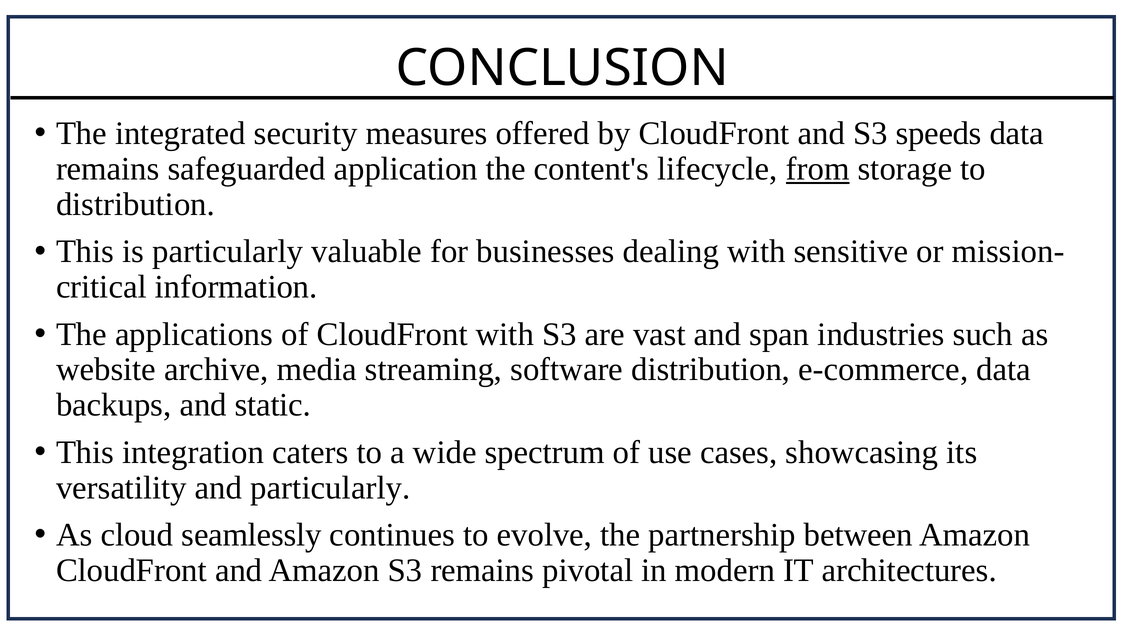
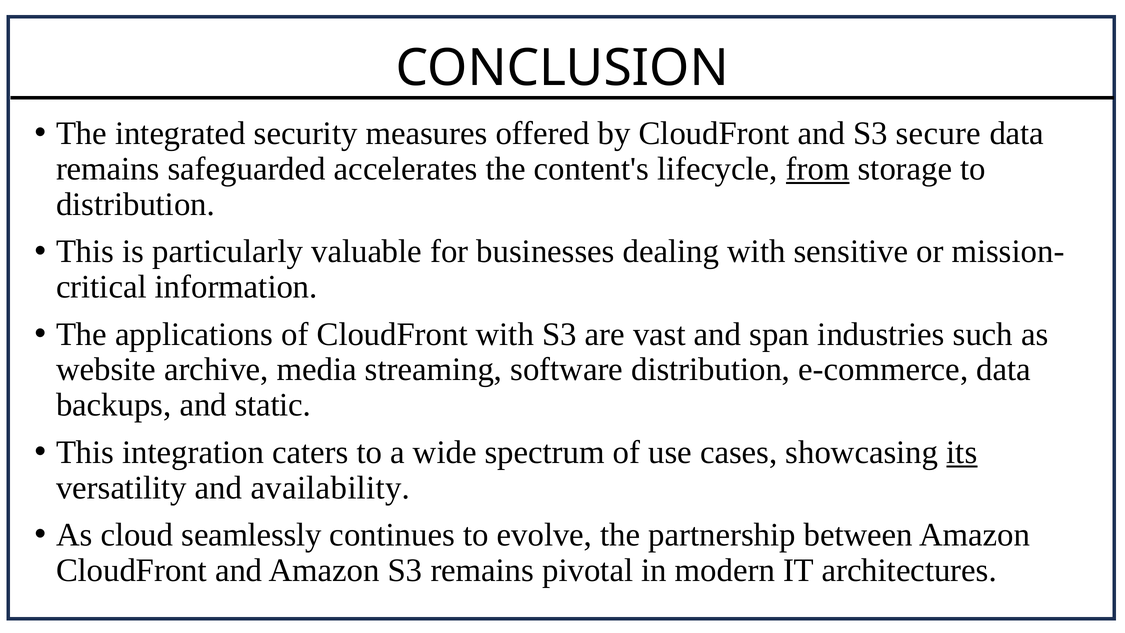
speeds: speeds -> secure
application: application -> accelerates
its underline: none -> present
and particularly: particularly -> availability
